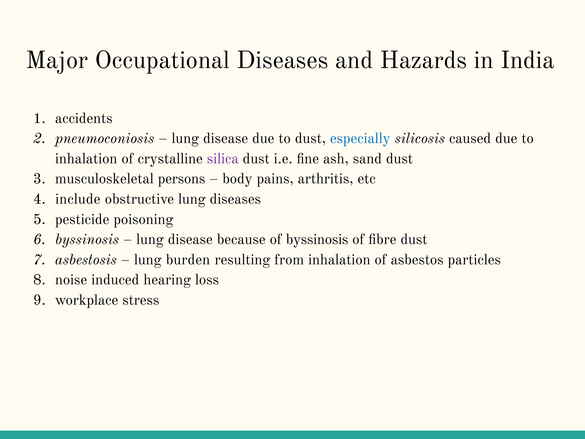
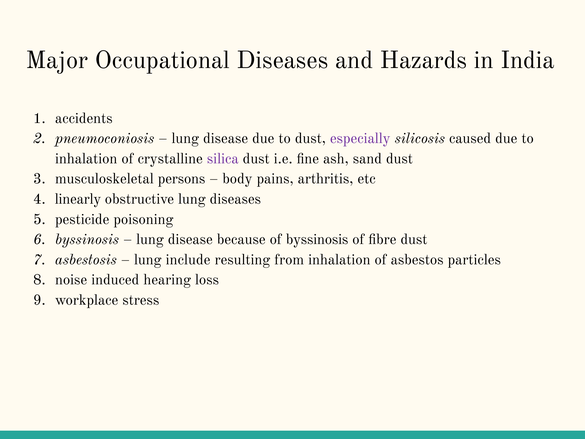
especially colour: blue -> purple
include: include -> linearly
burden: burden -> include
